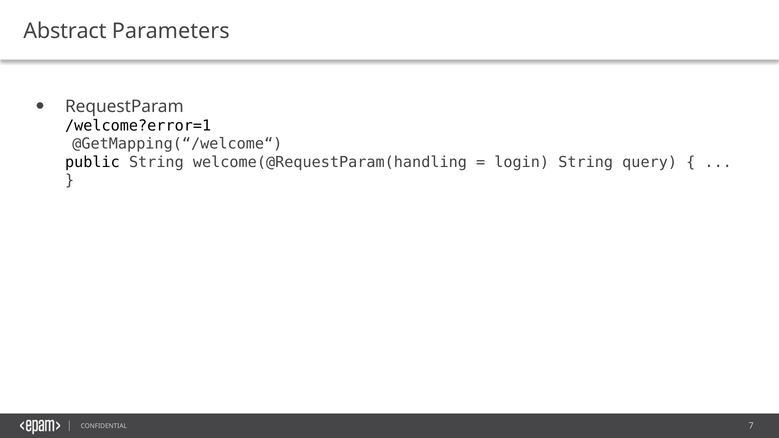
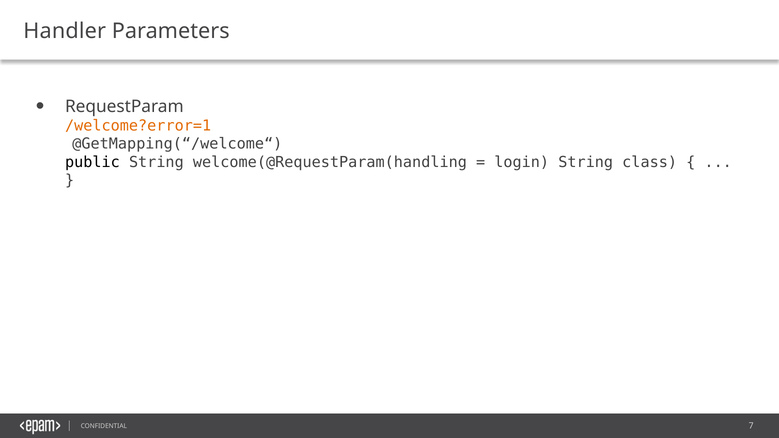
Abstract: Abstract -> Handler
/welcome?error=1 colour: black -> orange
query: query -> class
